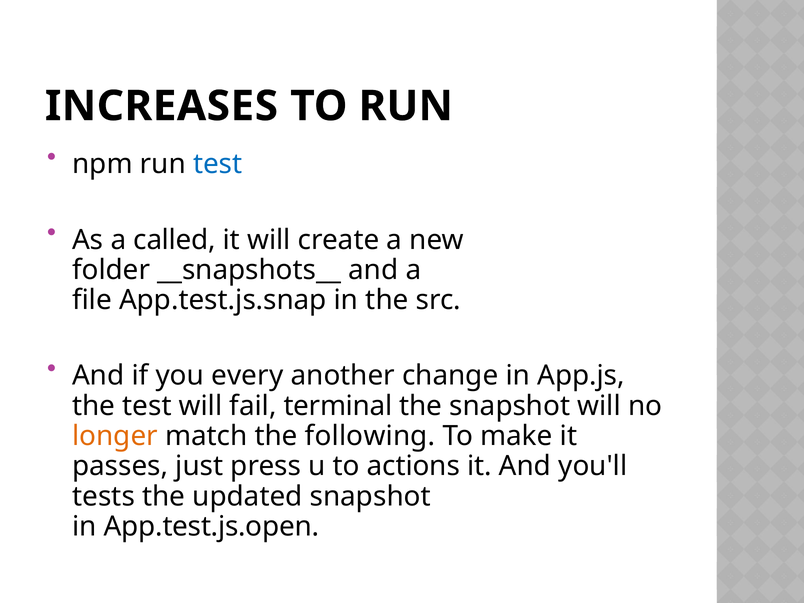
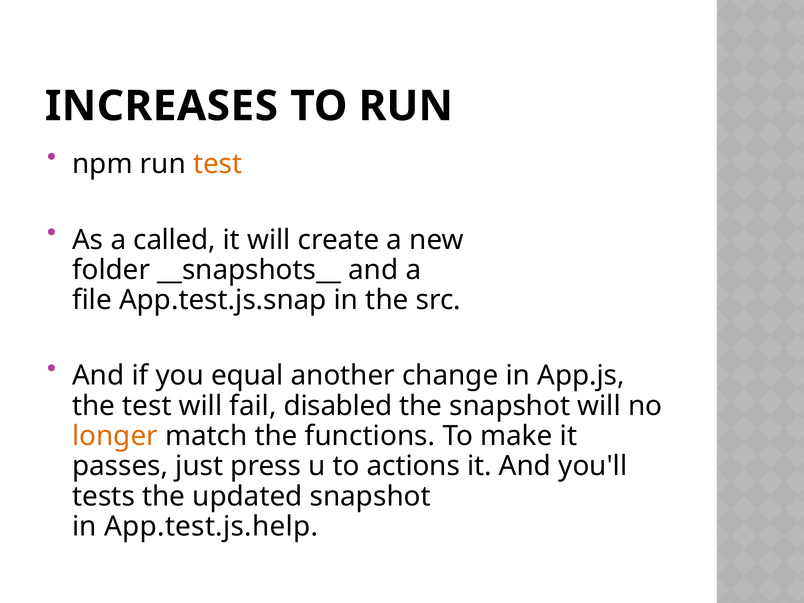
test at (218, 164) colour: blue -> orange
every: every -> equal
terminal: terminal -> disabled
following: following -> functions
App.test.js.open: App.test.js.open -> App.test.js.help
